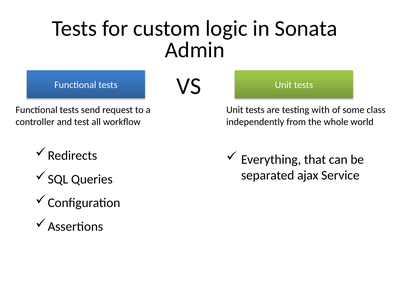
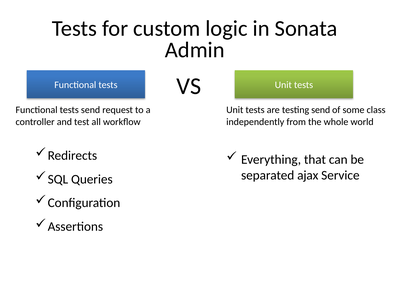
testing with: with -> send
